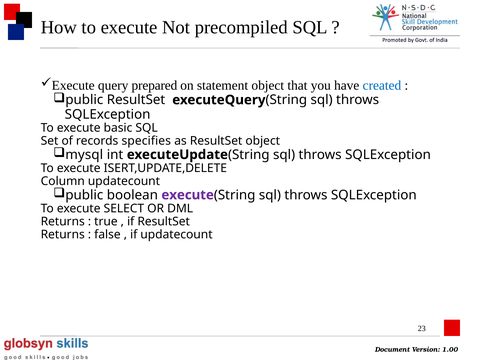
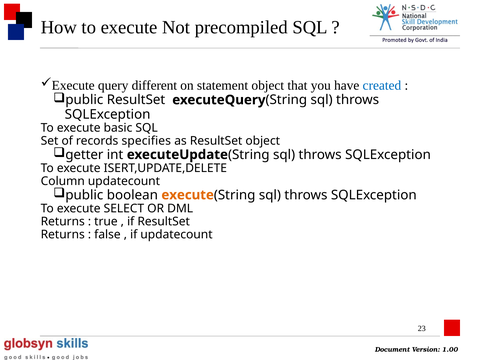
prepared: prepared -> different
mysql: mysql -> getter
execute at (188, 195) colour: purple -> orange
